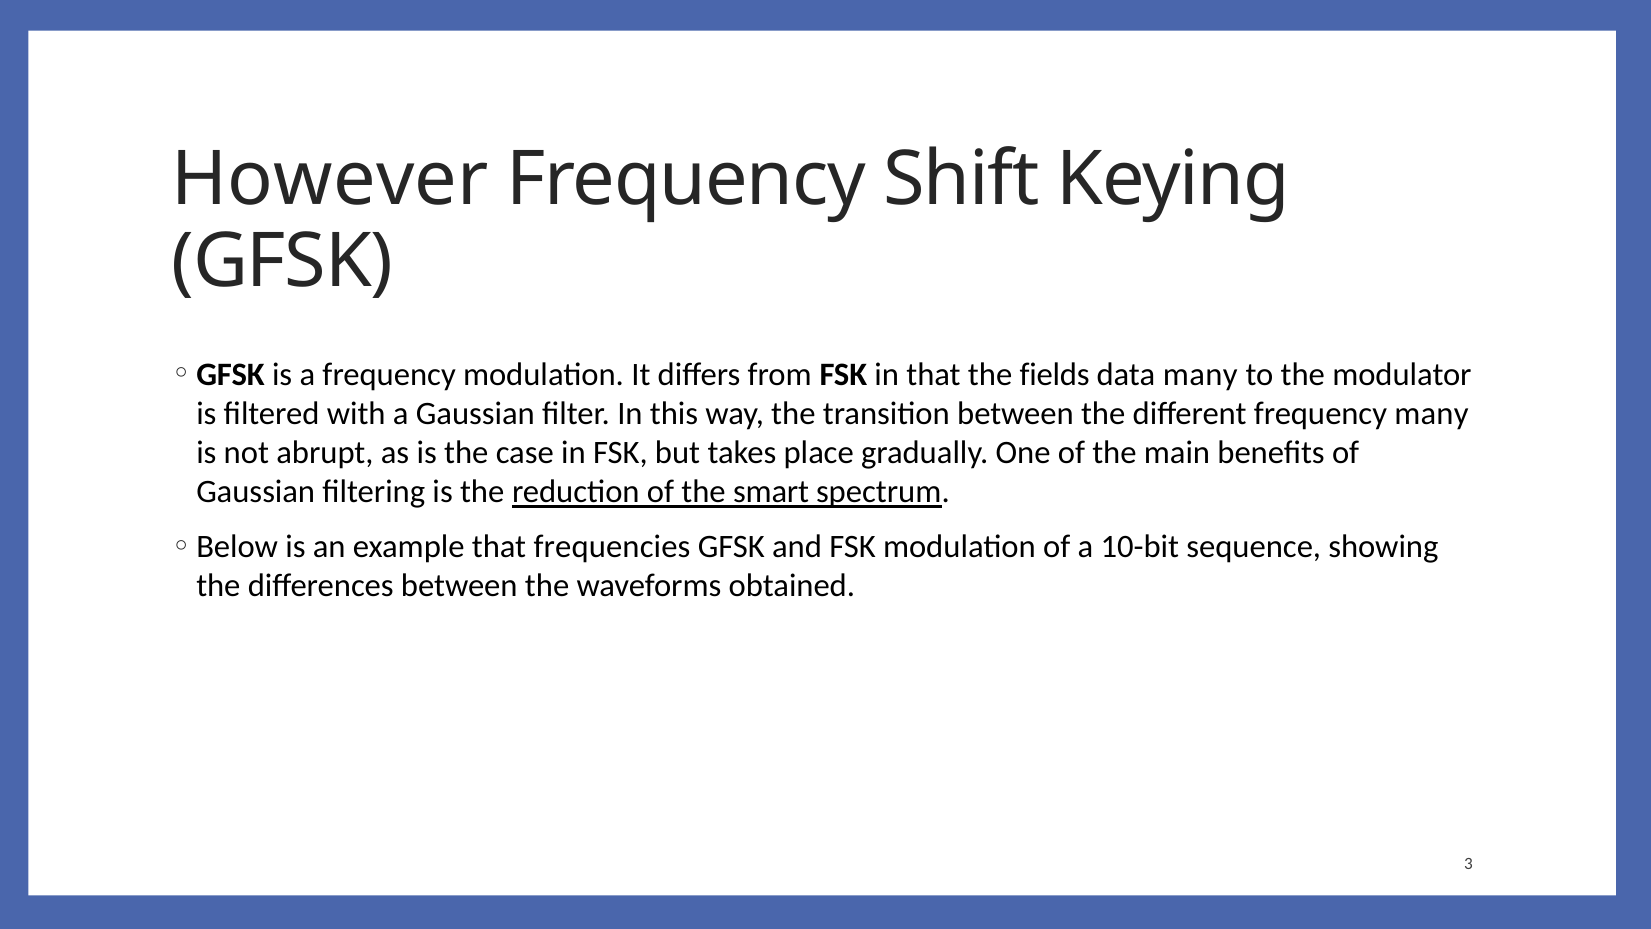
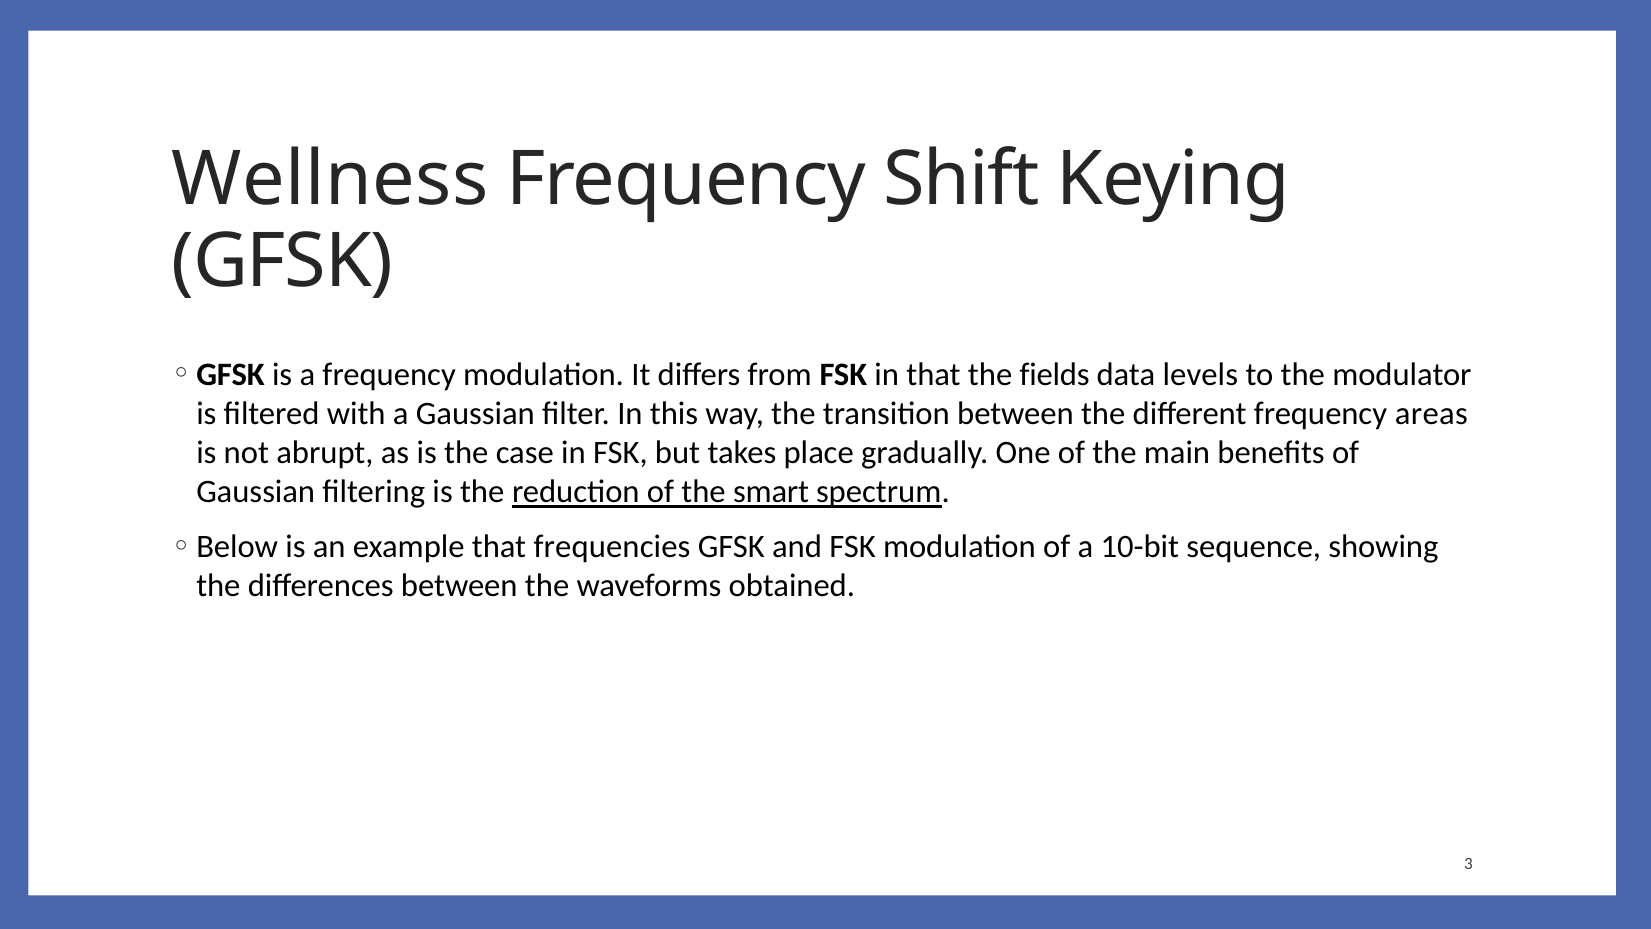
However: However -> Wellness
data many: many -> levels
frequency many: many -> areas
